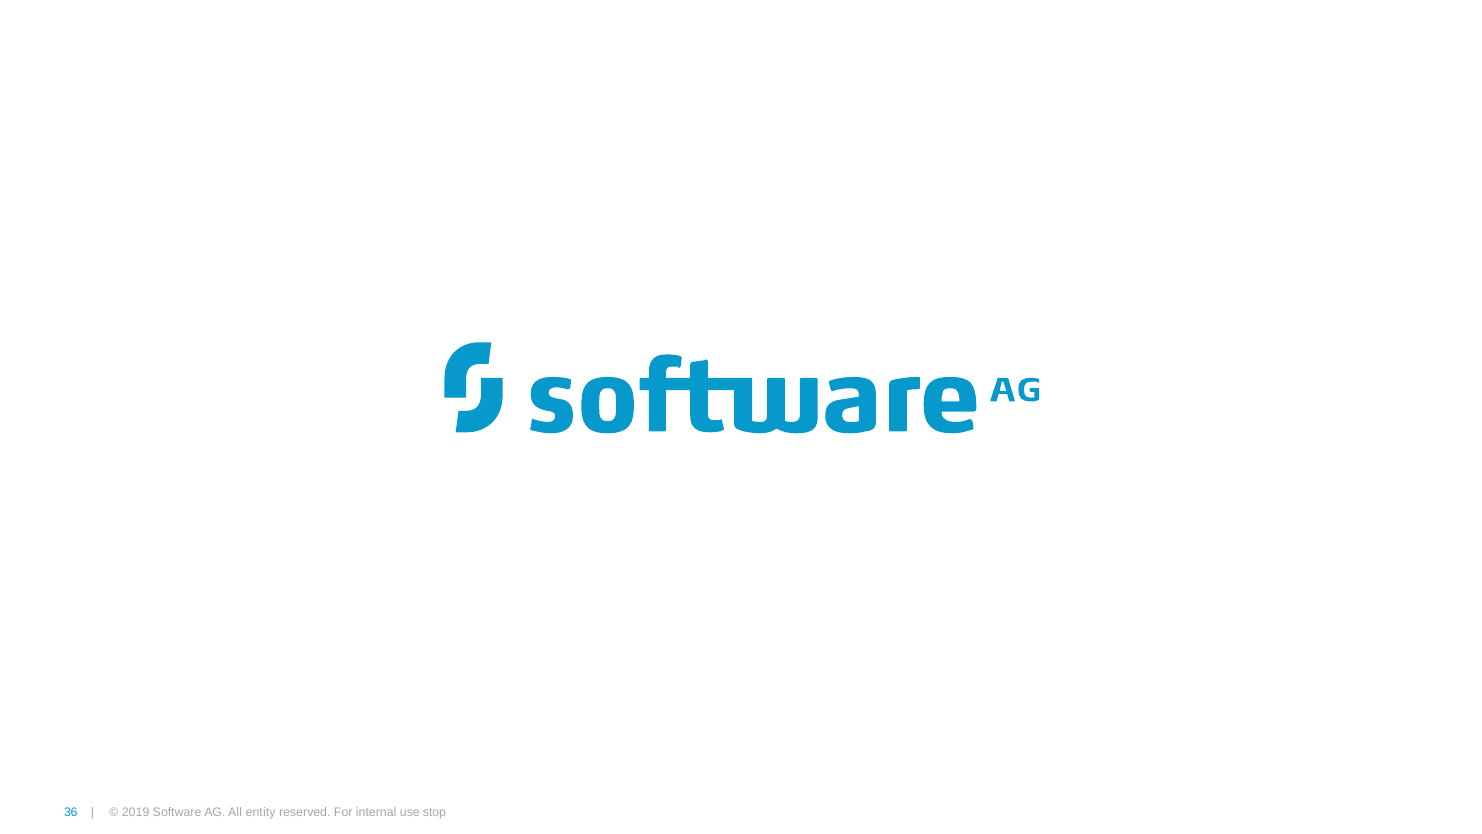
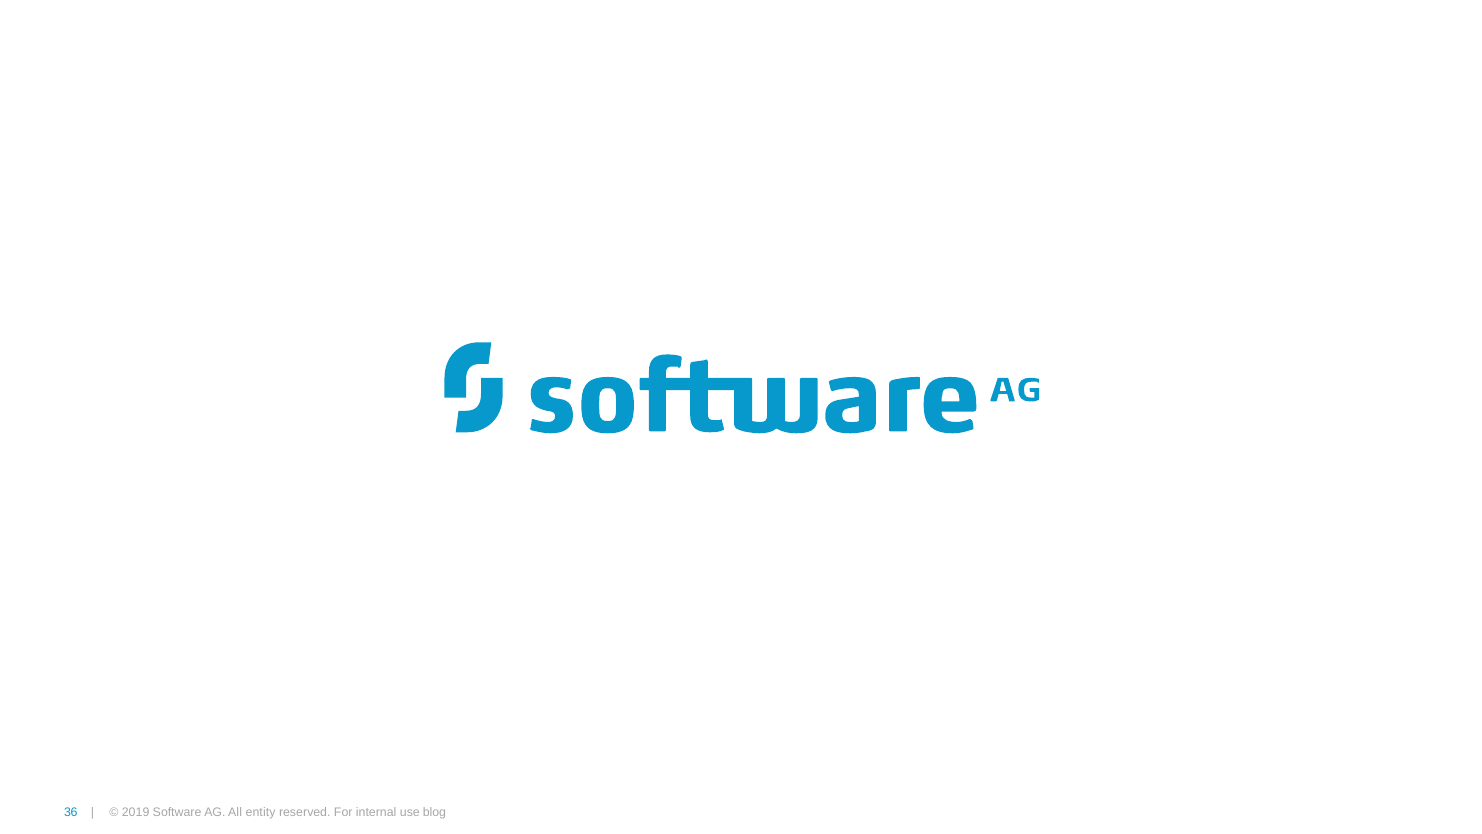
stop: stop -> blog
